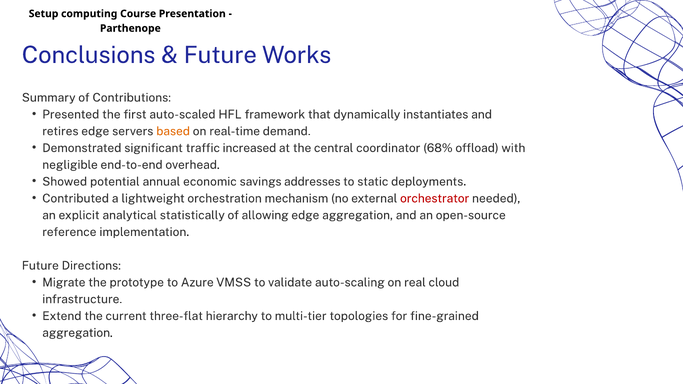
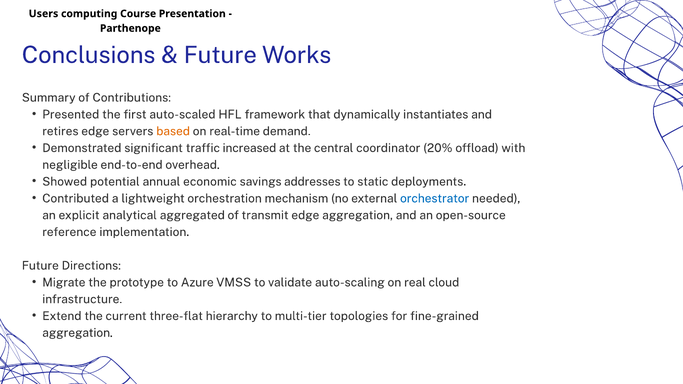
Setup: Setup -> Users
68%: 68% -> 20%
orchestrator colour: red -> blue
statistically: statistically -> aggregated
allowing: allowing -> transmit
